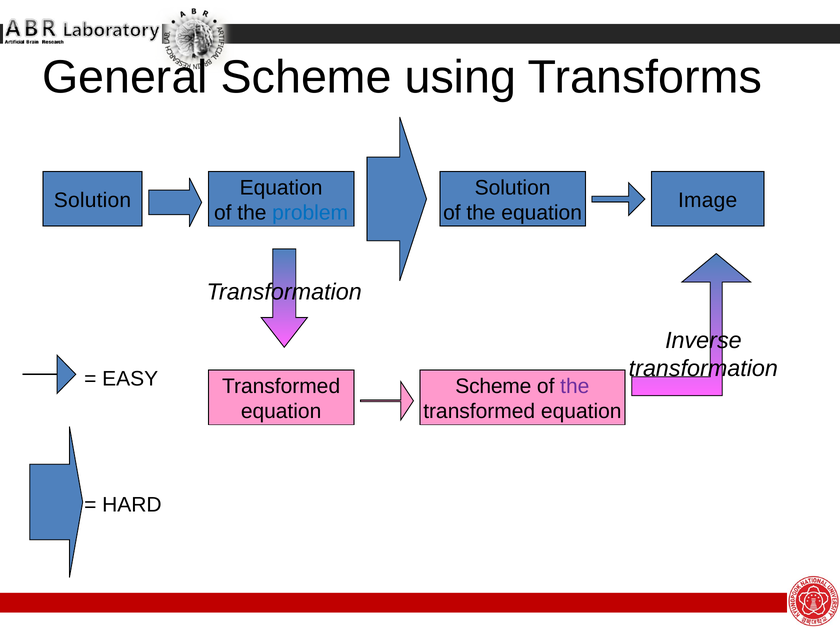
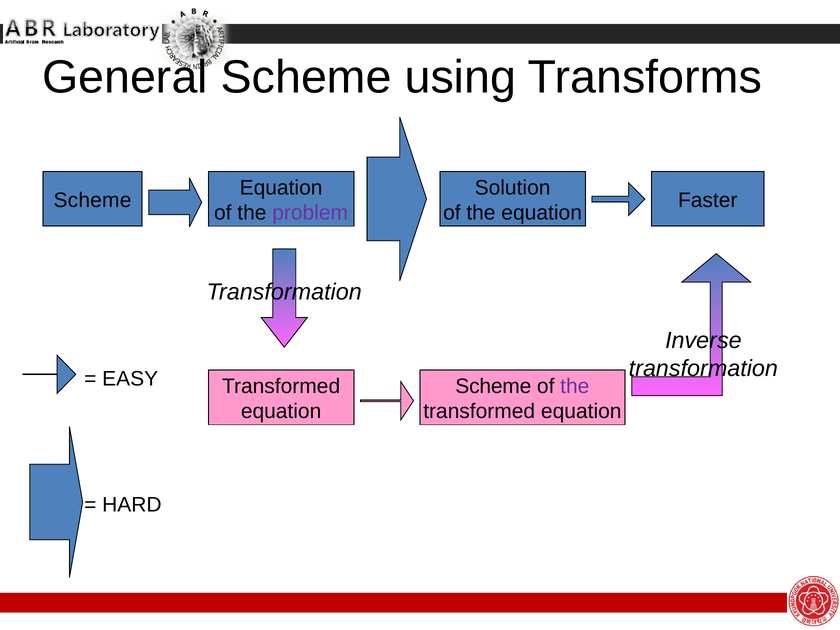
Solution at (92, 200): Solution -> Scheme
Image: Image -> Faster
problem colour: blue -> purple
